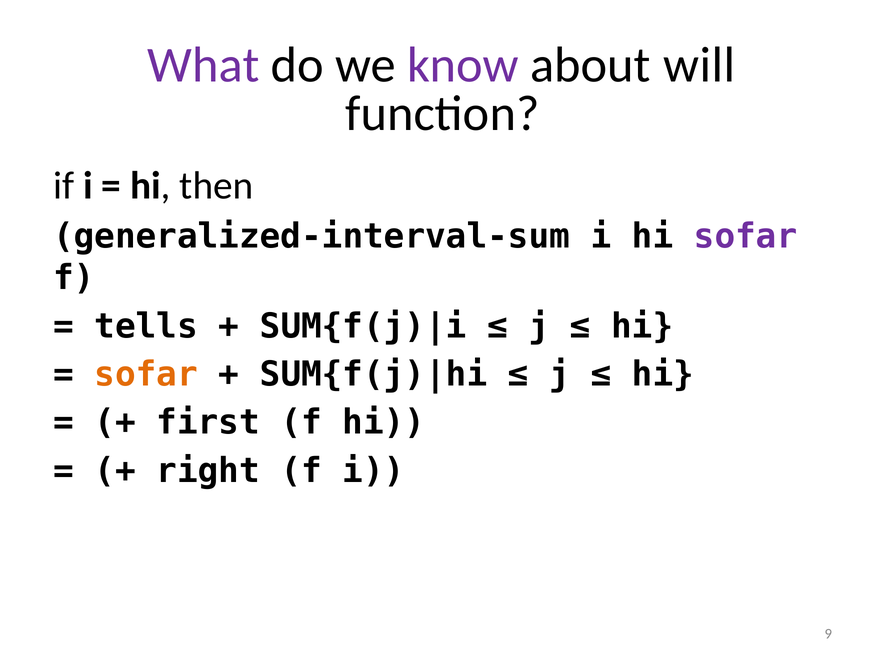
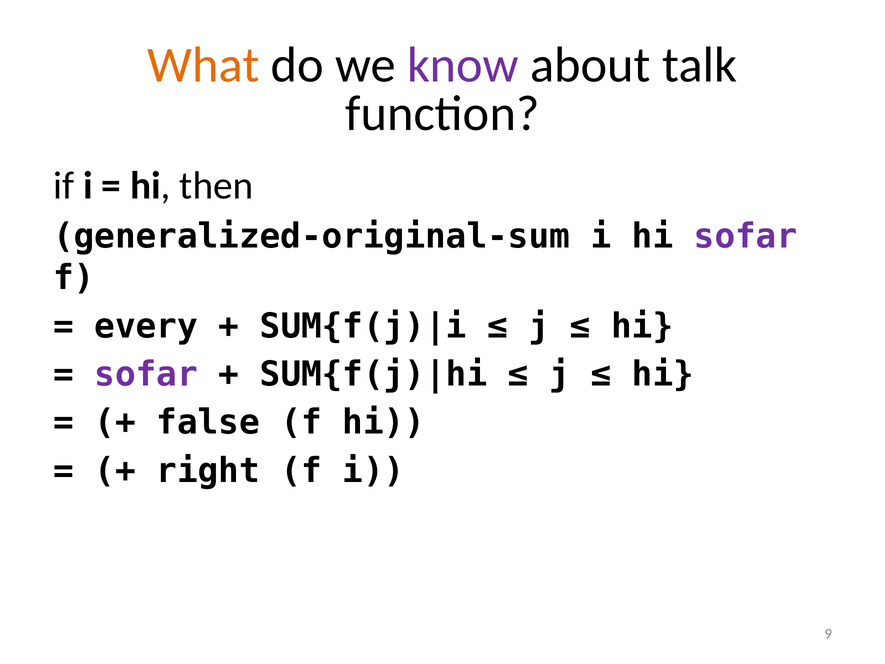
What colour: purple -> orange
will: will -> talk
generalized-interval-sum: generalized-interval-sum -> generalized-original-sum
tells: tells -> every
sofar at (146, 374) colour: orange -> purple
first: first -> false
